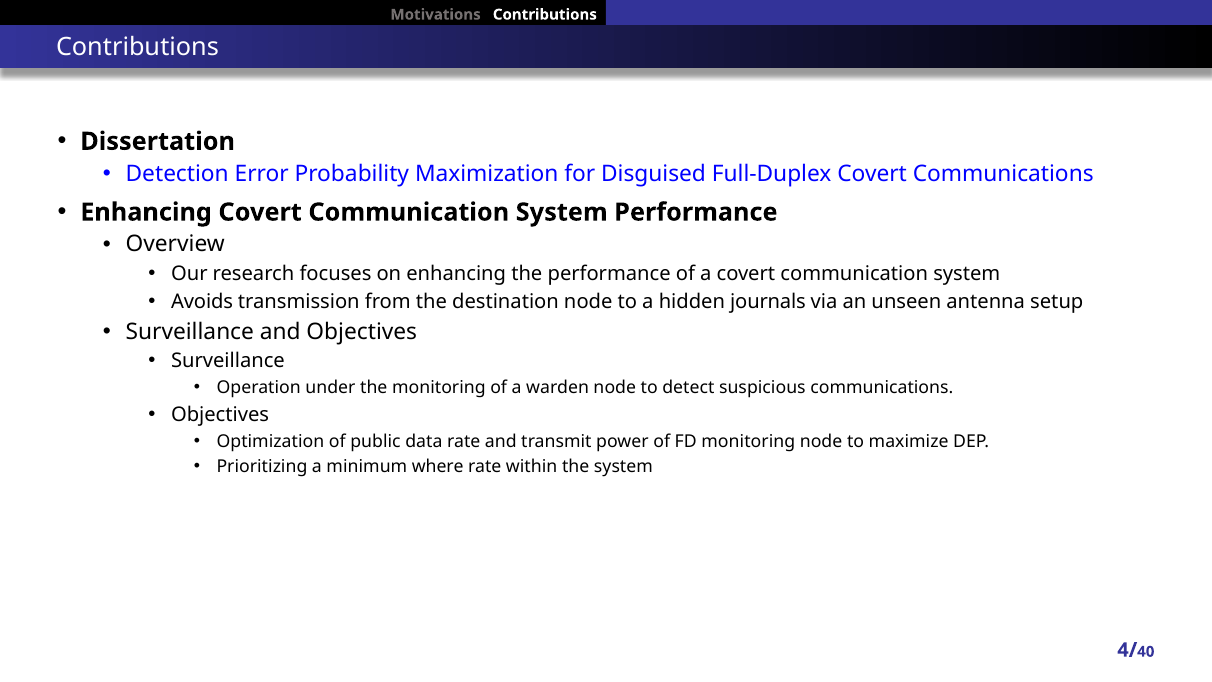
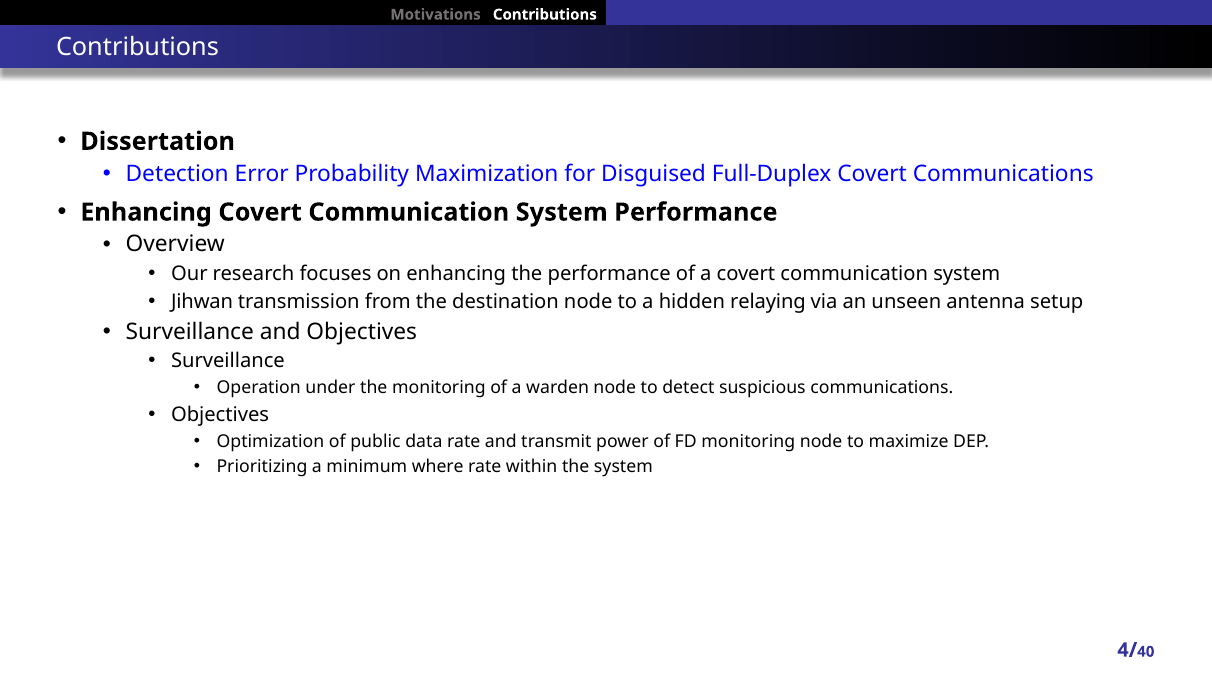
Avoids: Avoids -> Jihwan
journals: journals -> relaying
